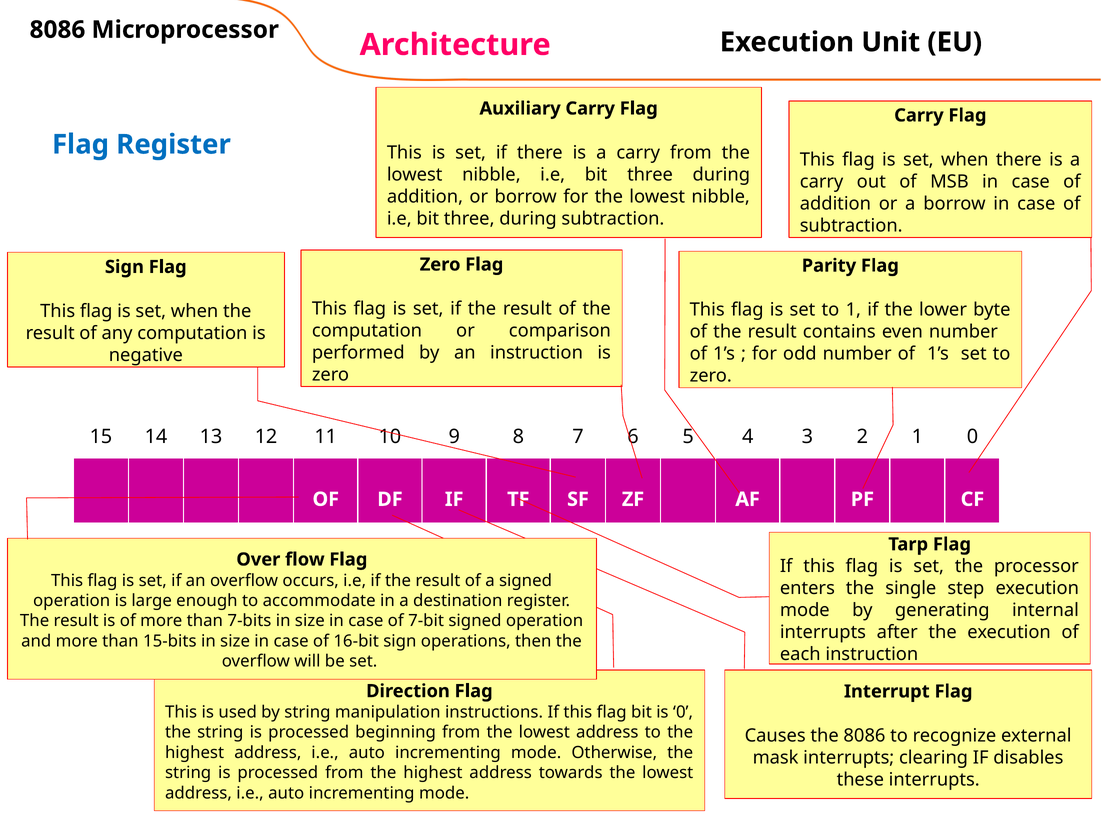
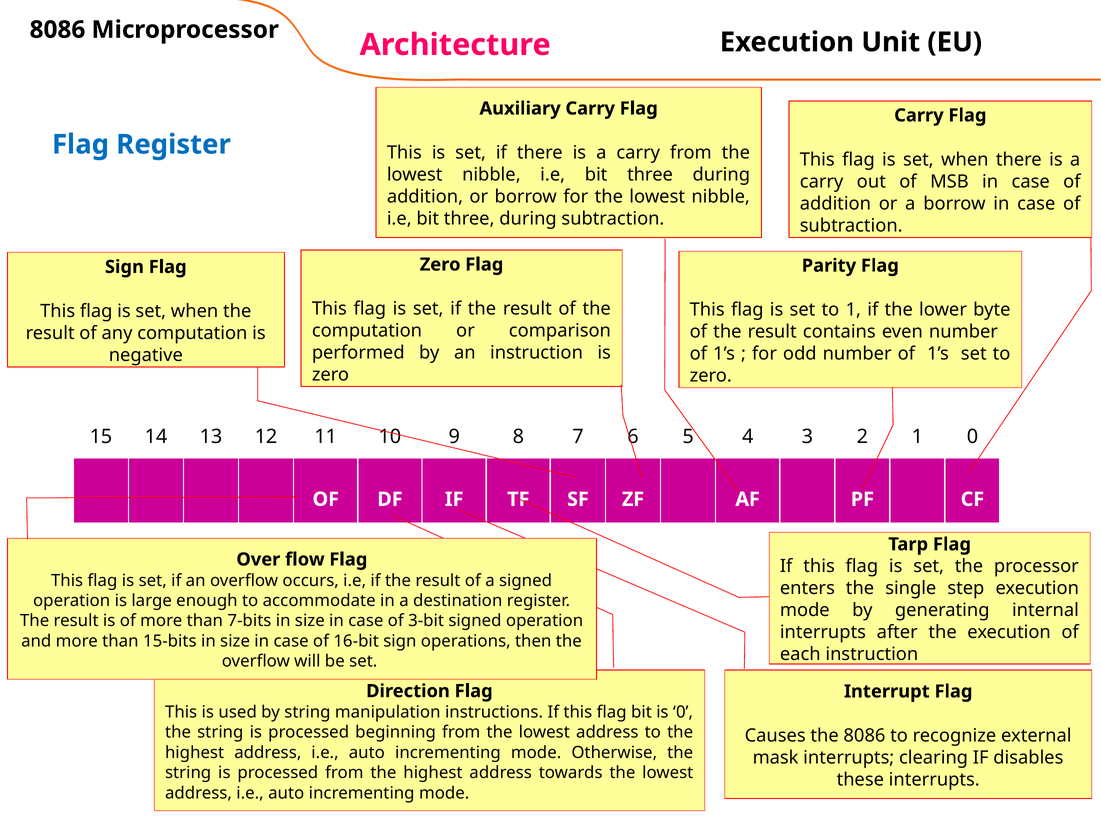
7-bit: 7-bit -> 3-bit
